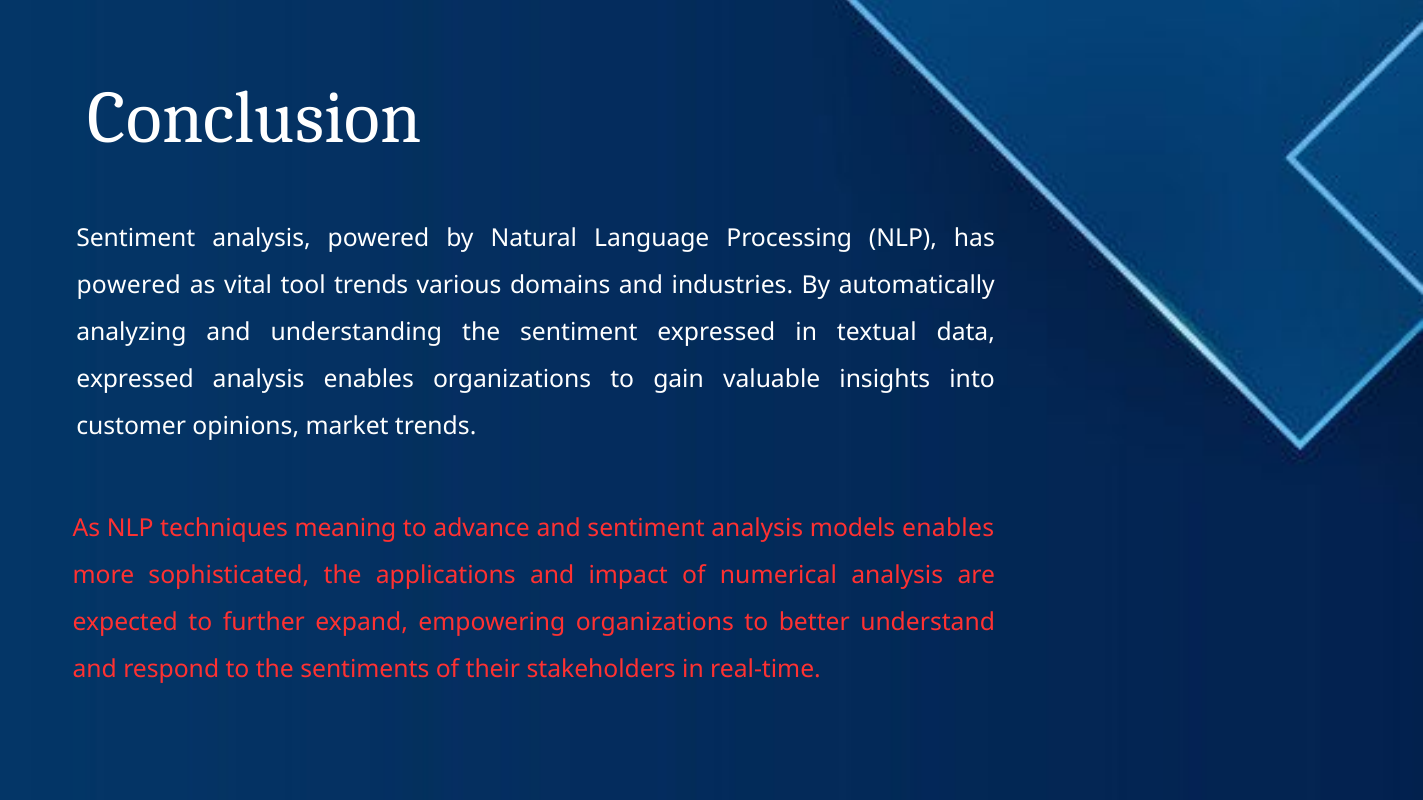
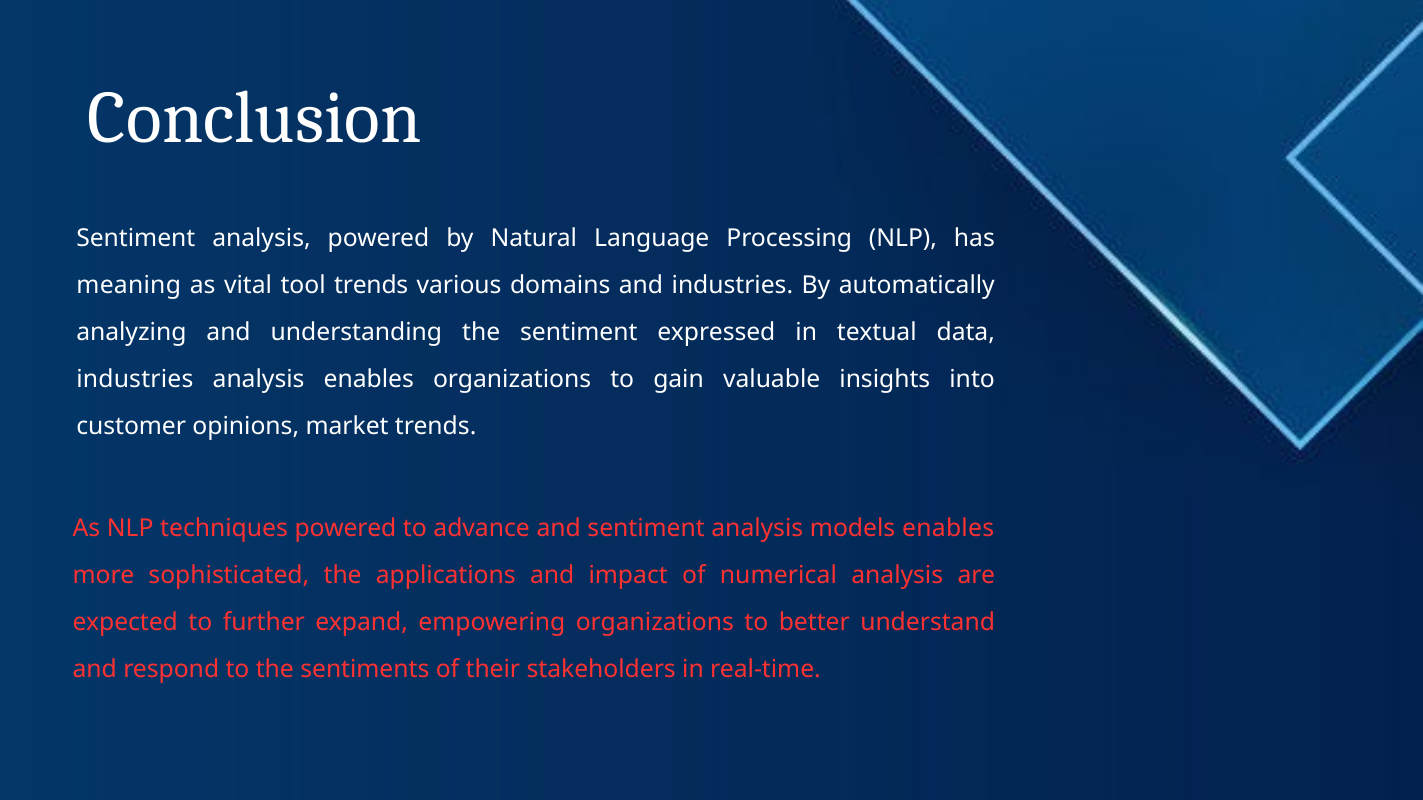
powered at (129, 285): powered -> meaning
expressed at (135, 379): expressed -> industries
techniques meaning: meaning -> powered
